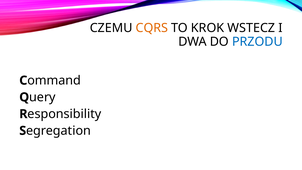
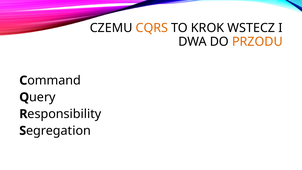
PRZODU colour: blue -> orange
